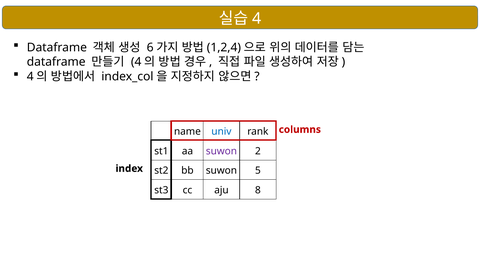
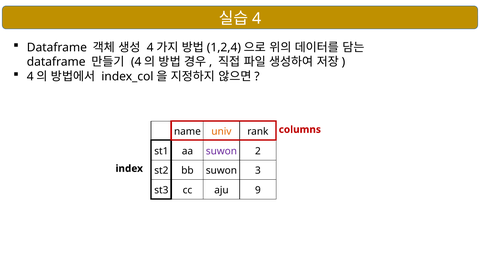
6 at (150, 48): 6 -> 4
univ colour: blue -> orange
5: 5 -> 3
8: 8 -> 9
